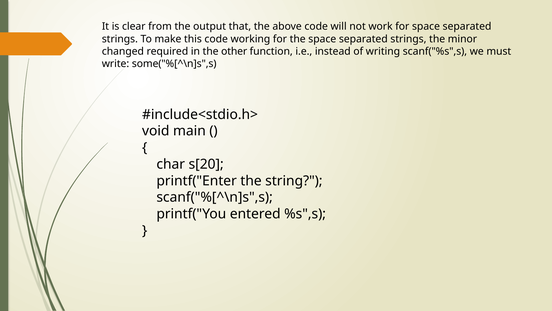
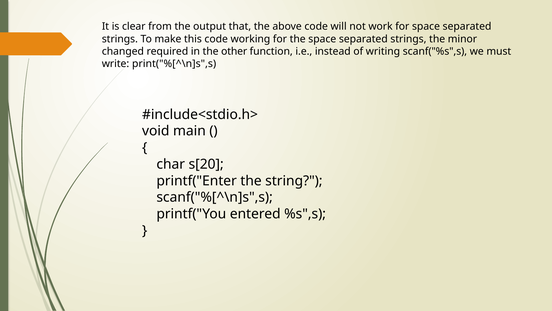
some("%[^\n]s",s: some("%[^\n]s",s -> print("%[^\n]s",s
